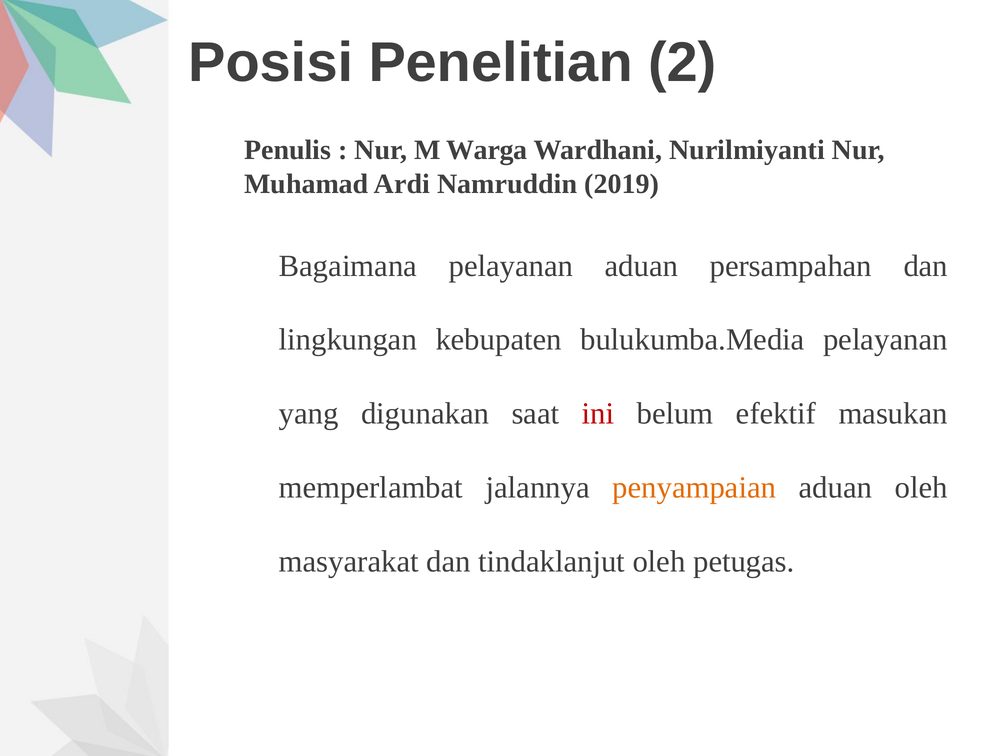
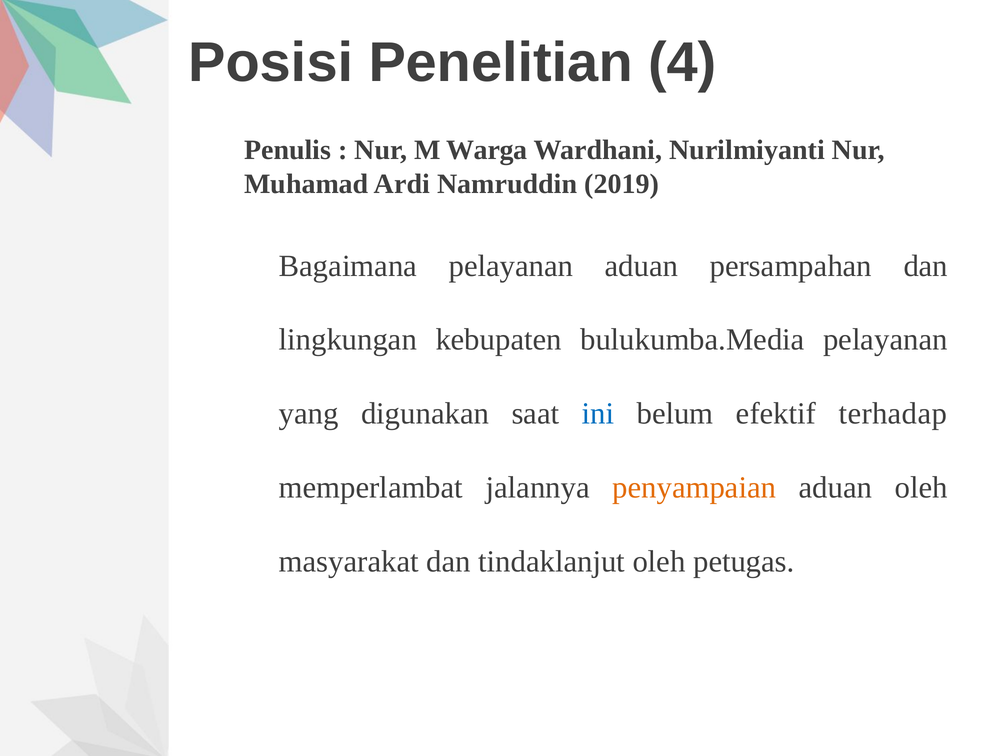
2: 2 -> 4
ini colour: red -> blue
masukan: masukan -> terhadap
